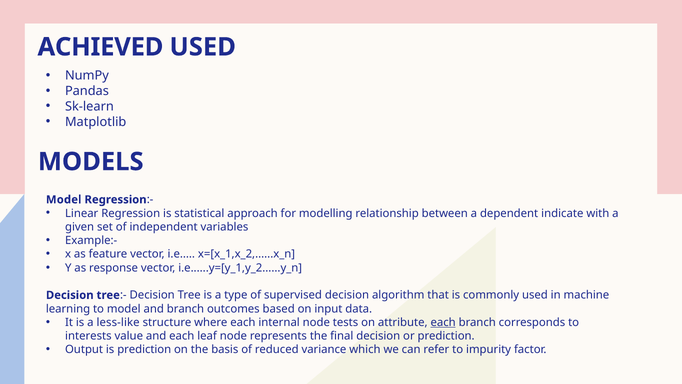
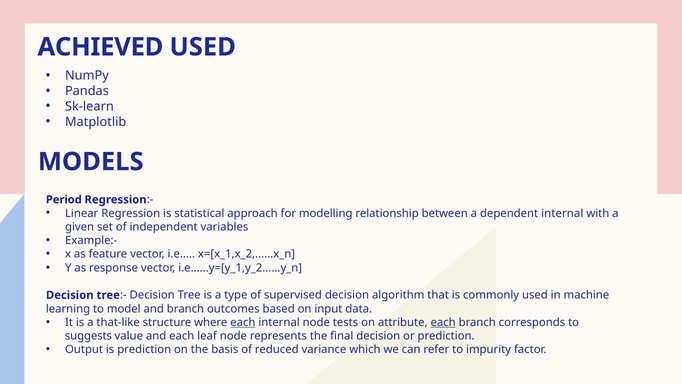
Model at (64, 199): Model -> Period
dependent indicate: indicate -> internal
less-like: less-like -> that-like
each at (243, 322) underline: none -> present
interests: interests -> suggests
